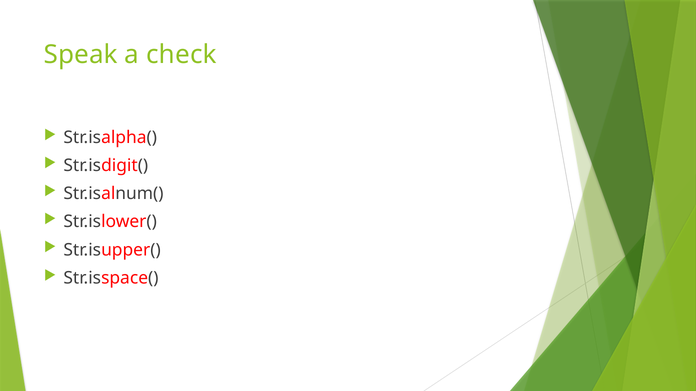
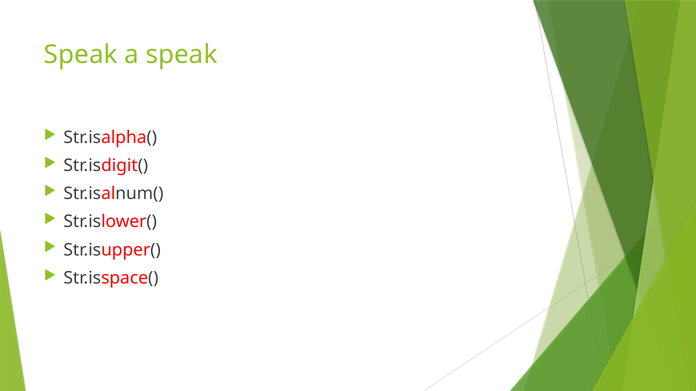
a check: check -> speak
